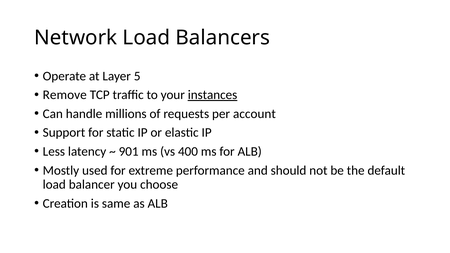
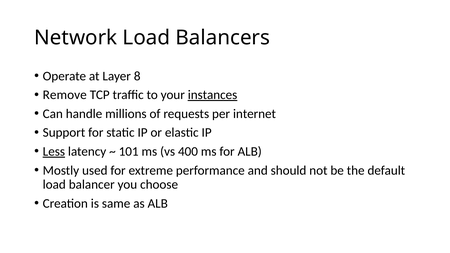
5: 5 -> 8
account: account -> internet
Less underline: none -> present
901: 901 -> 101
